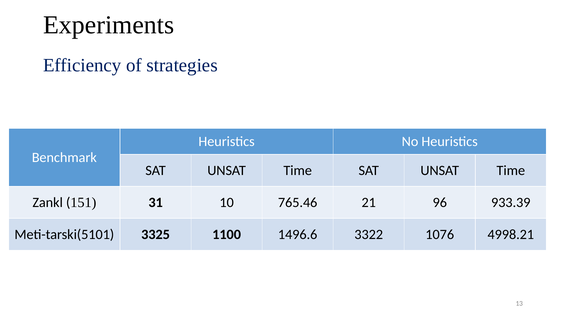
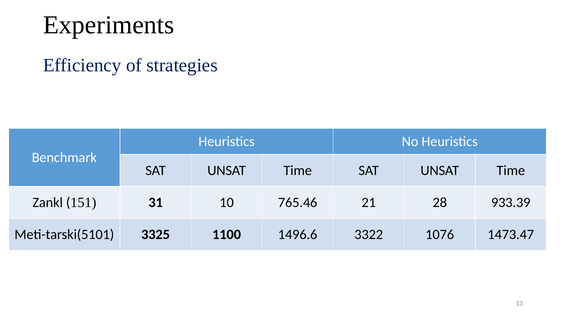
96: 96 -> 28
4998.21: 4998.21 -> 1473.47
